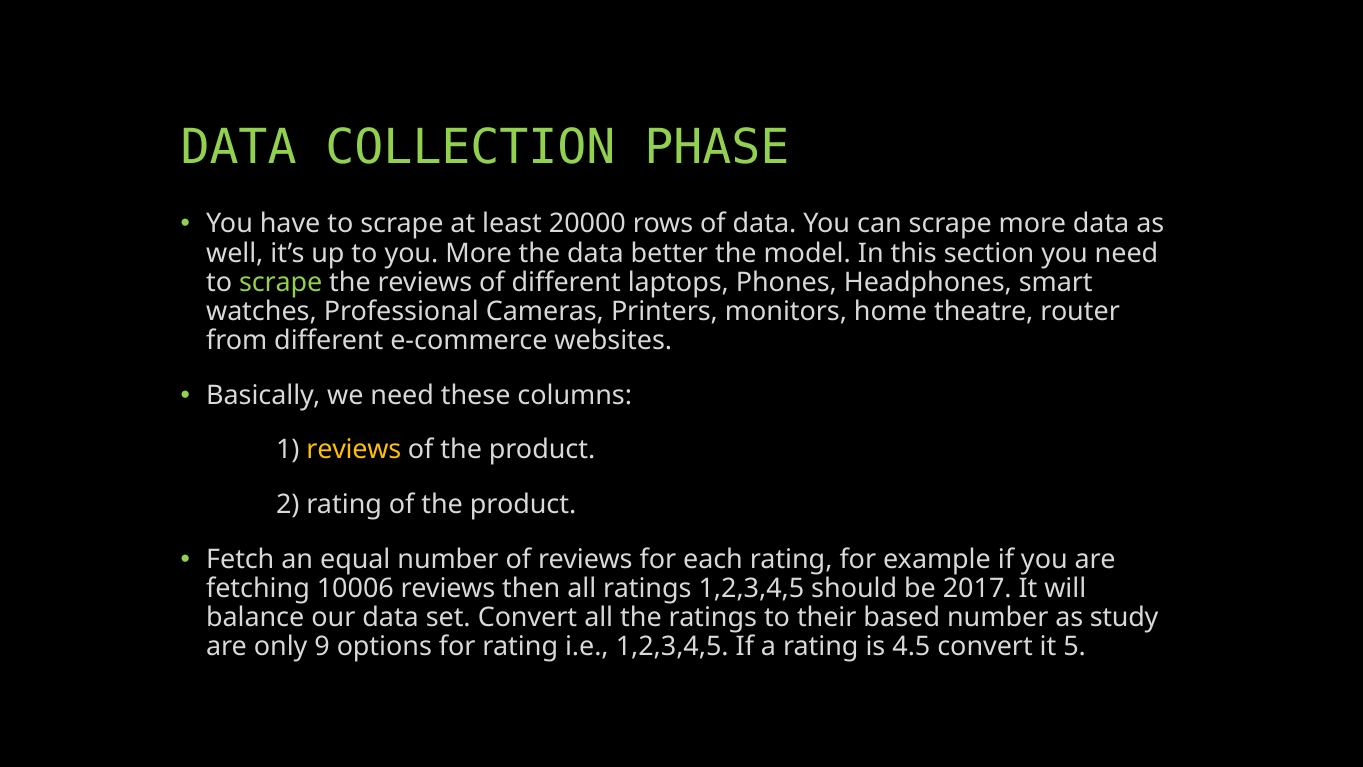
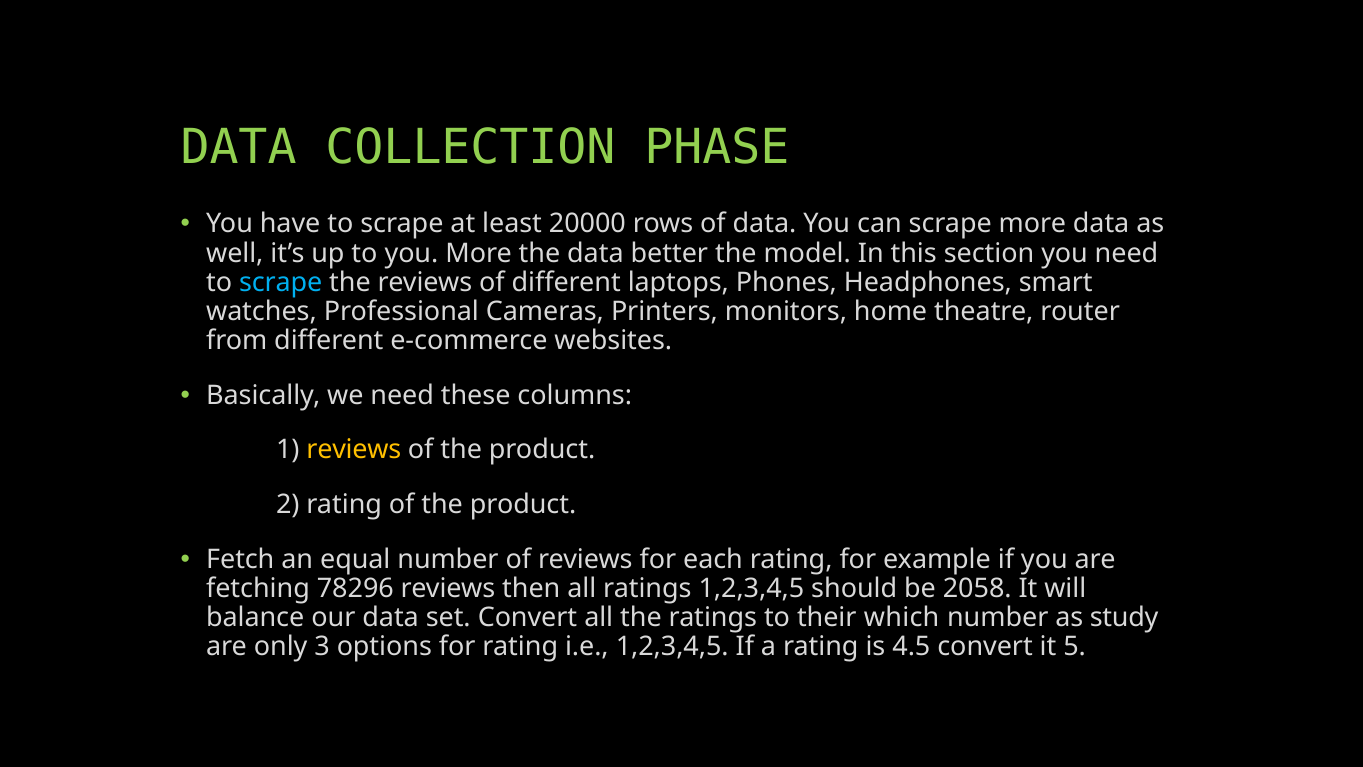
scrape at (281, 282) colour: light green -> light blue
10006: 10006 -> 78296
2017: 2017 -> 2058
based: based -> which
9: 9 -> 3
